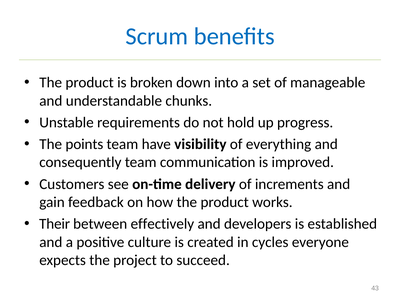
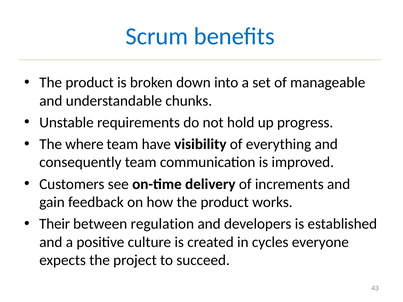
points: points -> where
effectively: effectively -> regulation
